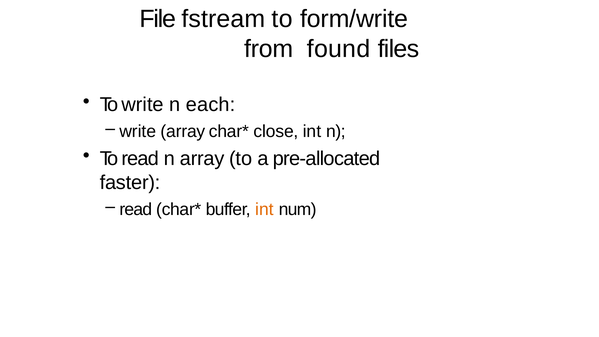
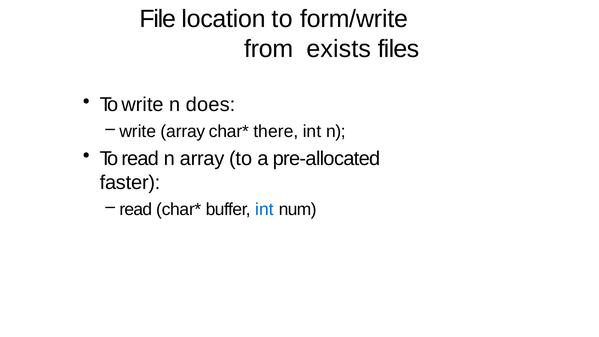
fstream: fstream -> location
found: found -> exists
each: each -> does
close: close -> there
int at (264, 209) colour: orange -> blue
